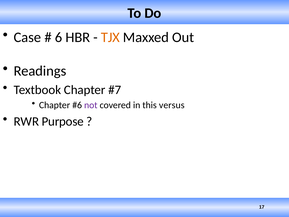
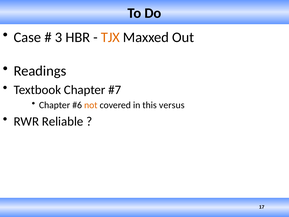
6: 6 -> 3
not colour: purple -> orange
Purpose: Purpose -> Reliable
